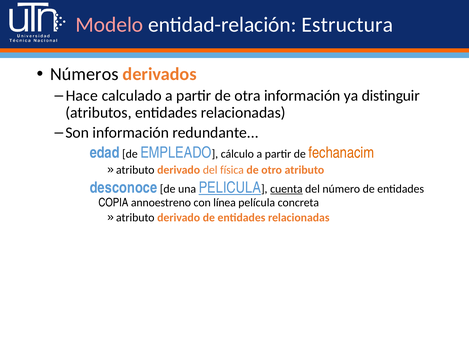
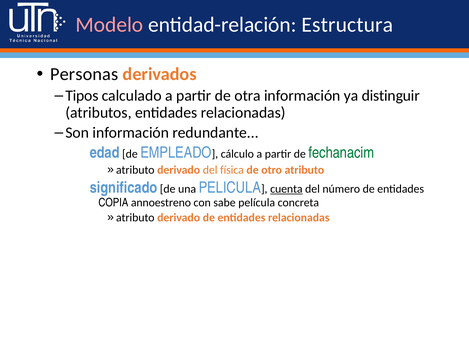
Números: Números -> Personas
Hace: Hace -> Tipos
fechanacim colour: orange -> green
desconoce: desconoce -> significado
PELICULA underline: present -> none
línea: línea -> sabe
